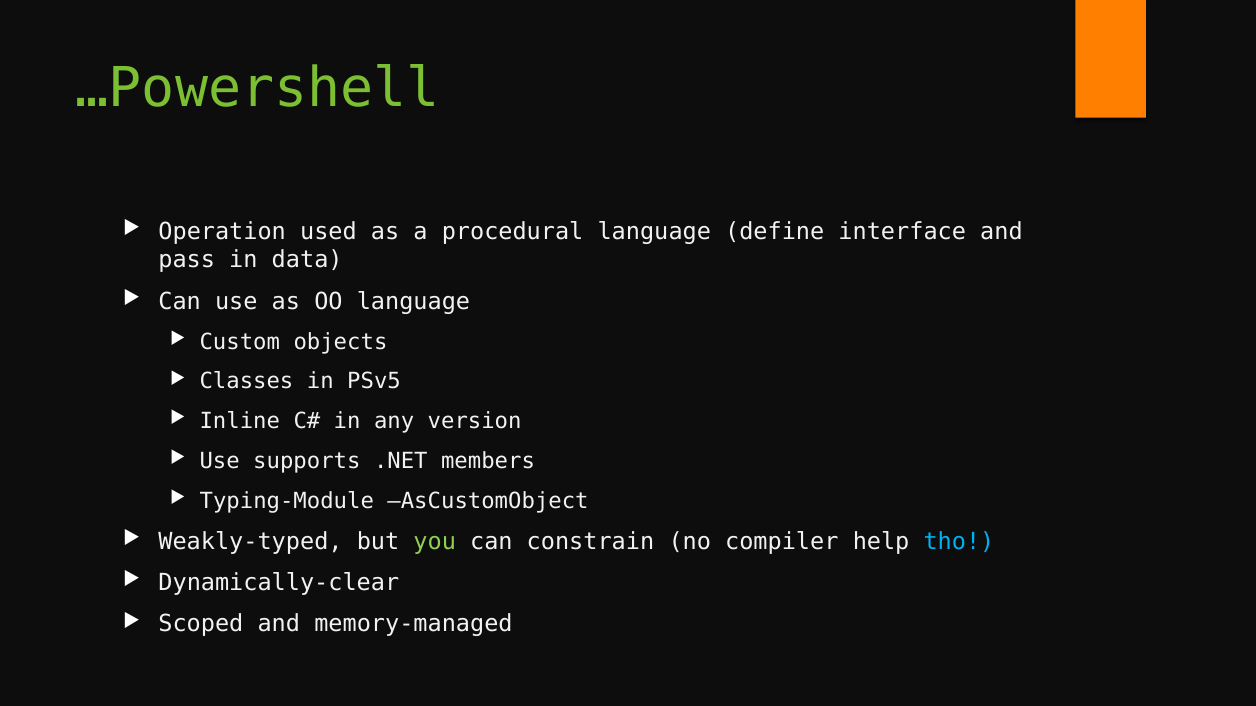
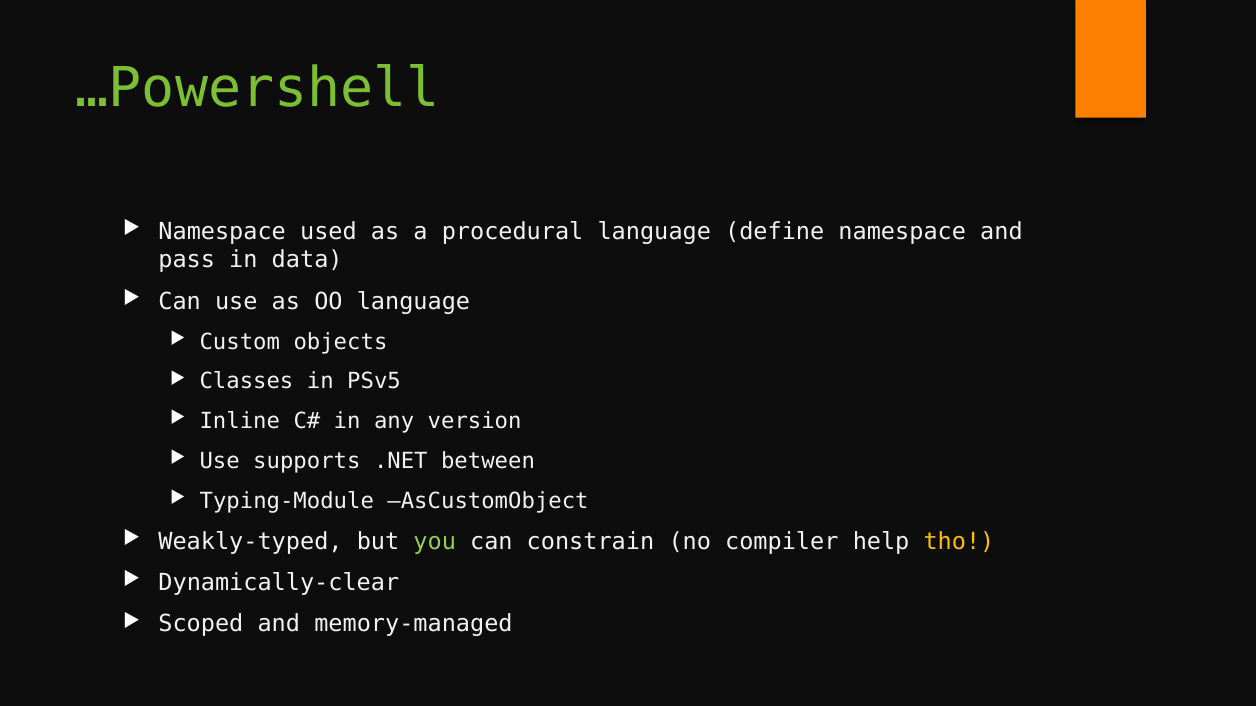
Operation at (222, 232): Operation -> Namespace
define interface: interface -> namespace
members: members -> between
tho colour: light blue -> yellow
